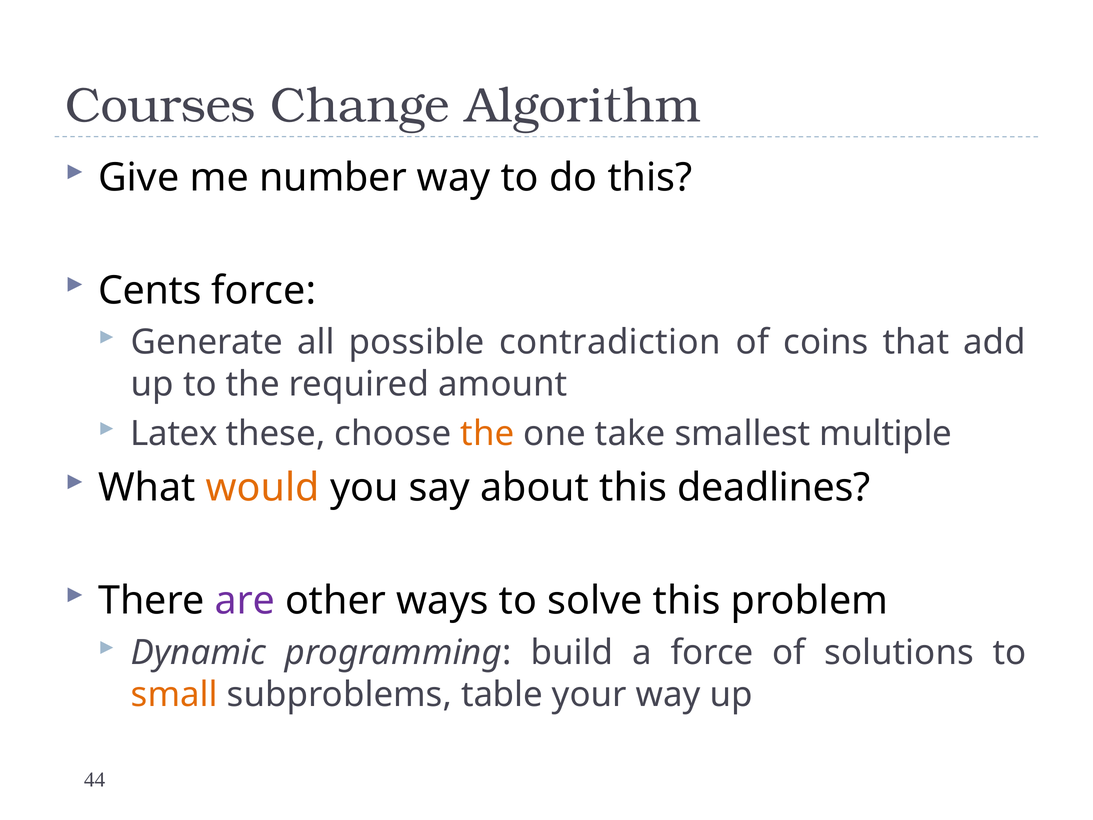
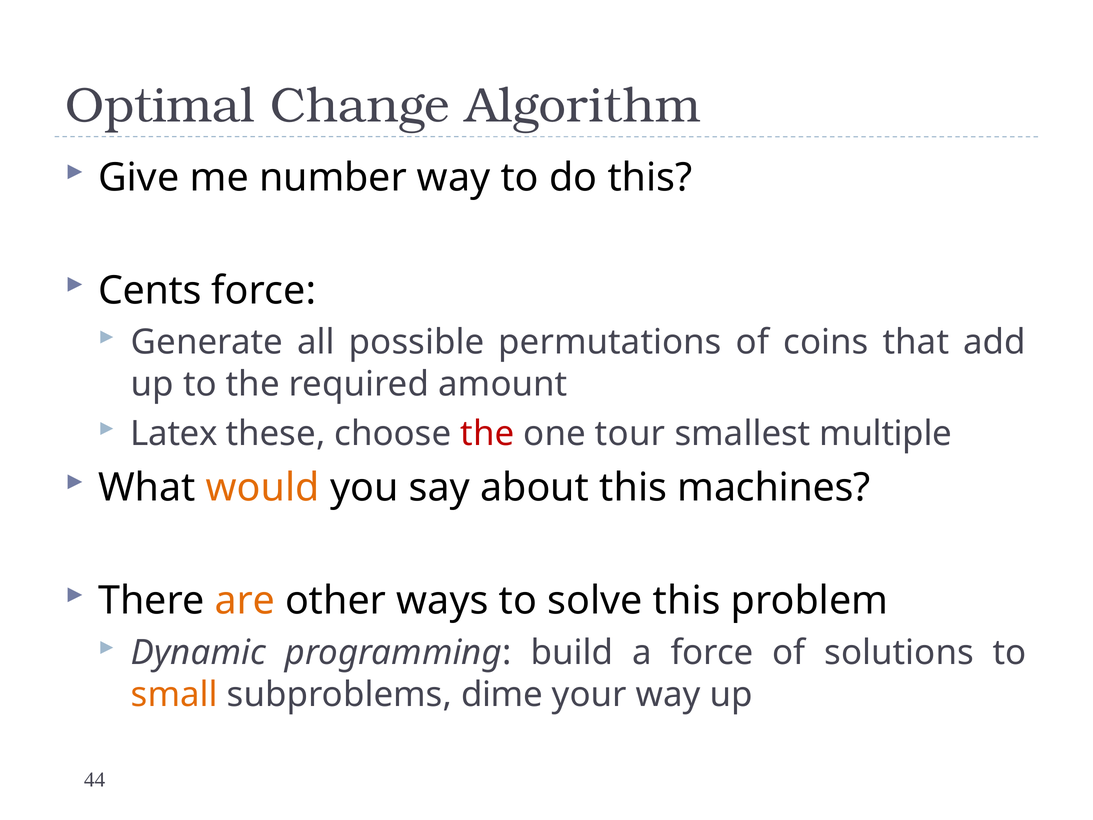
Courses: Courses -> Optimal
contradiction: contradiction -> permutations
the at (487, 434) colour: orange -> red
take: take -> tour
deadlines: deadlines -> machines
are colour: purple -> orange
table: table -> dime
